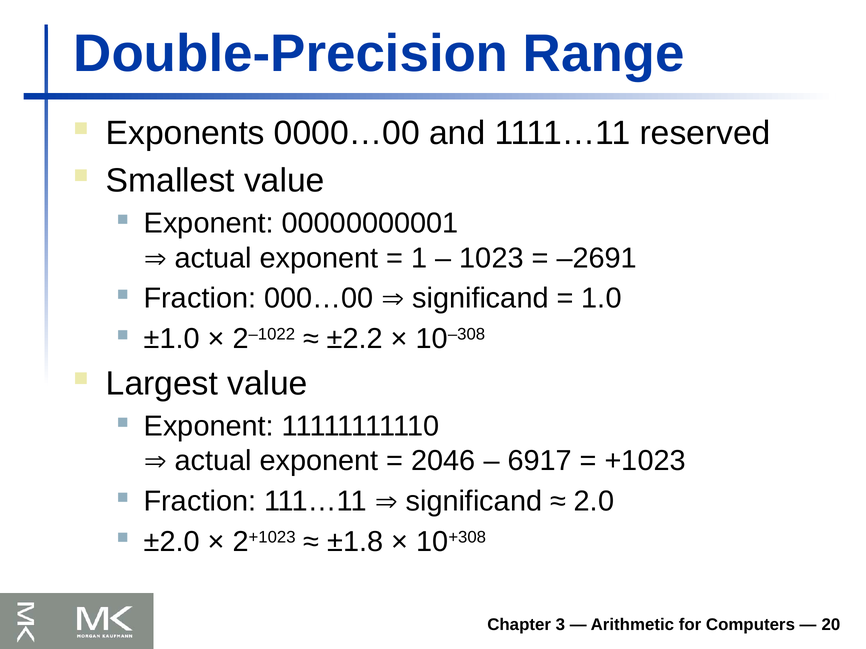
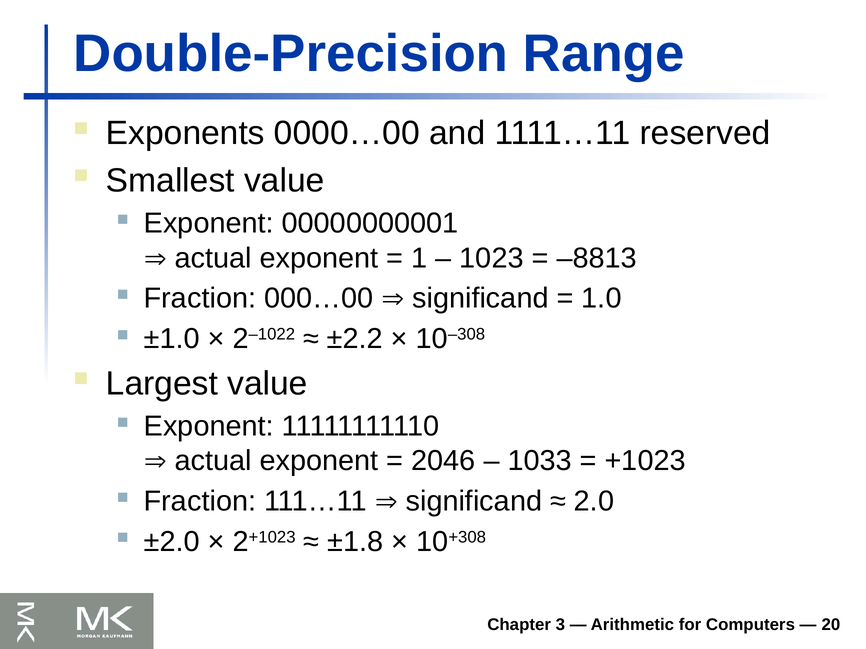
–2691: –2691 -> –8813
6917: 6917 -> 1033
